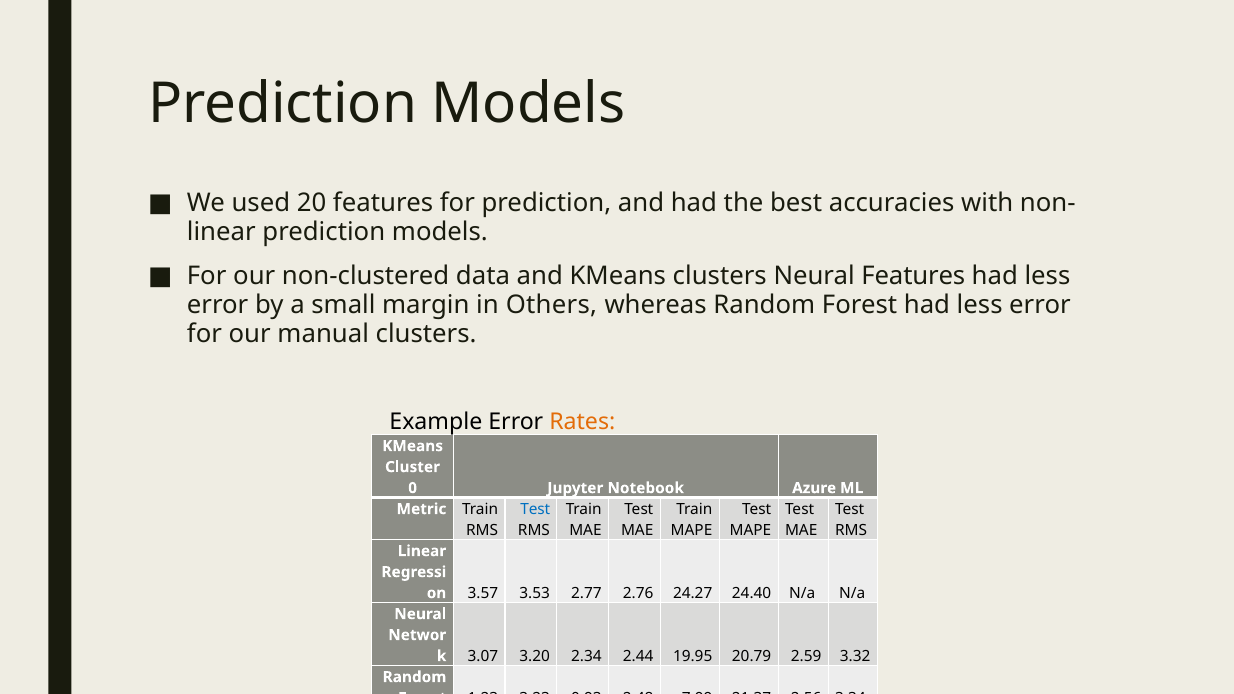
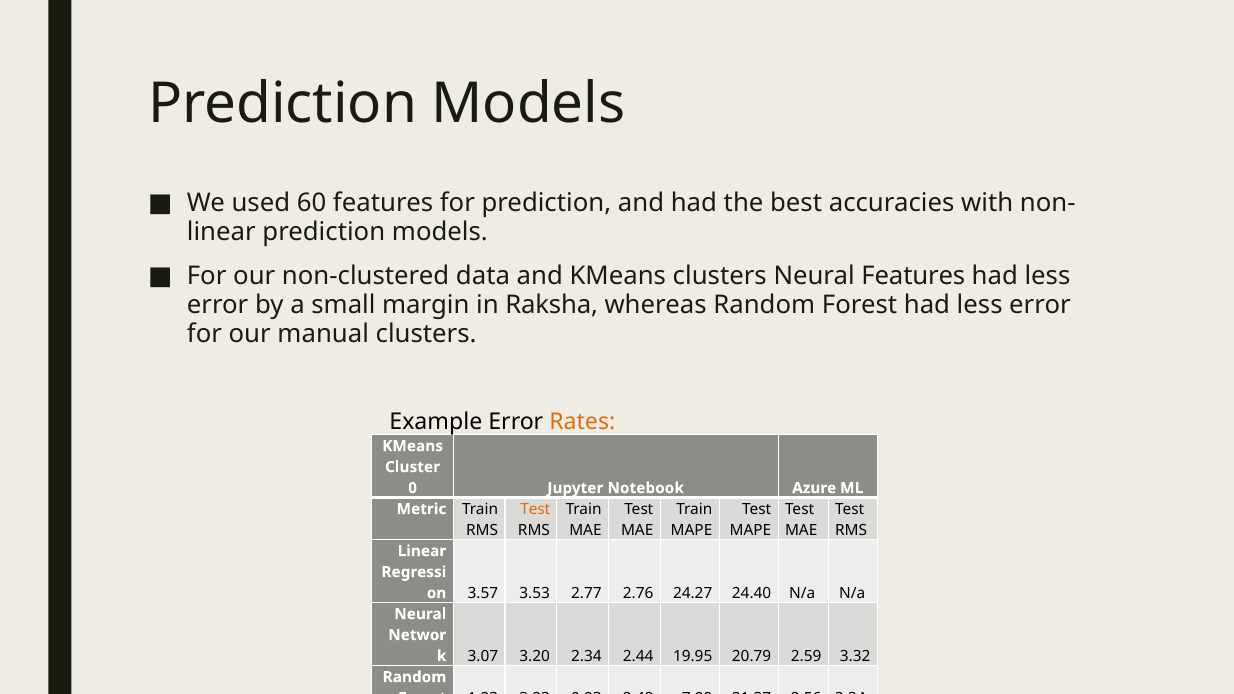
20: 20 -> 60
Others: Others -> Raksha
Test at (535, 509) colour: blue -> orange
